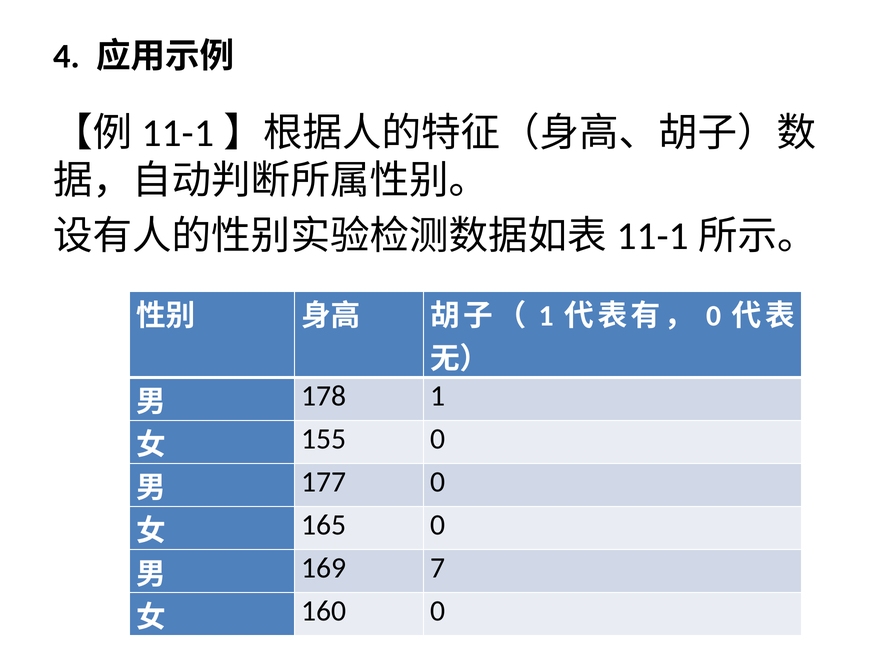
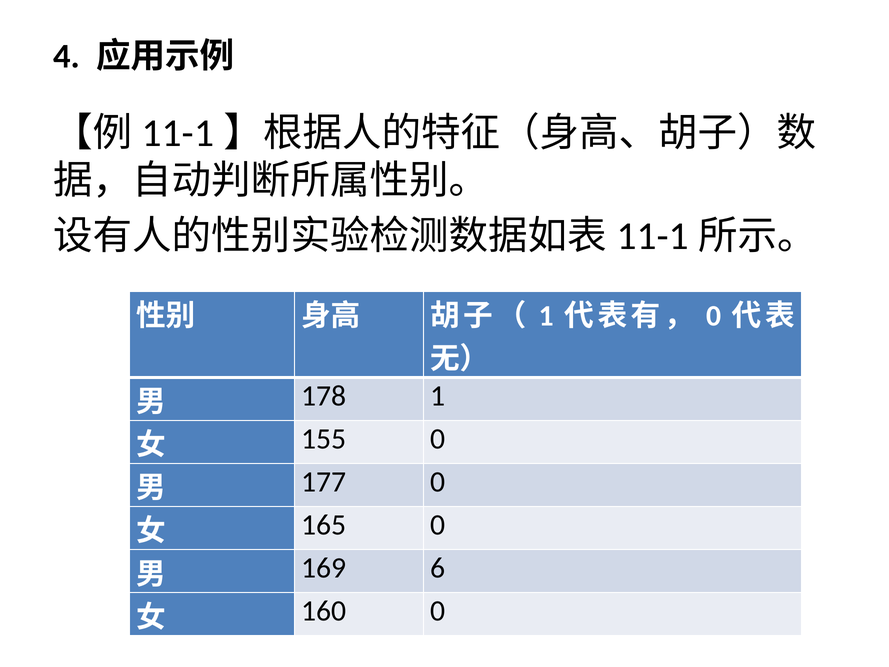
7: 7 -> 6
